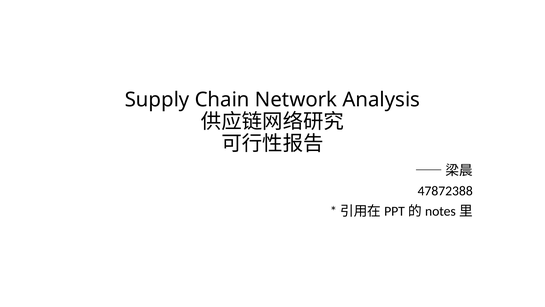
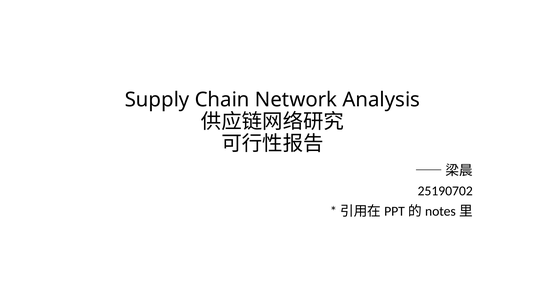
47872388: 47872388 -> 25190702
